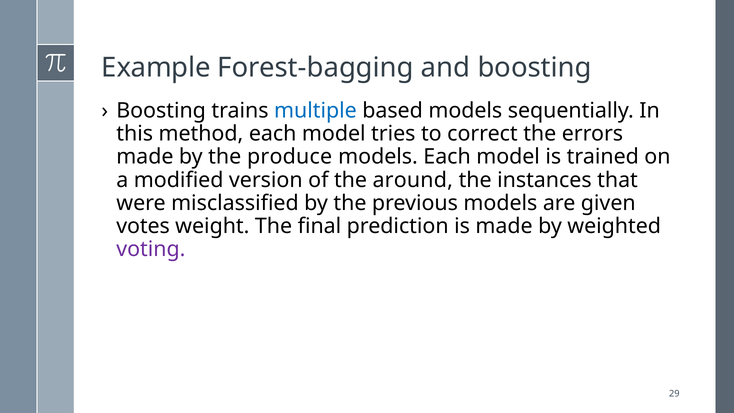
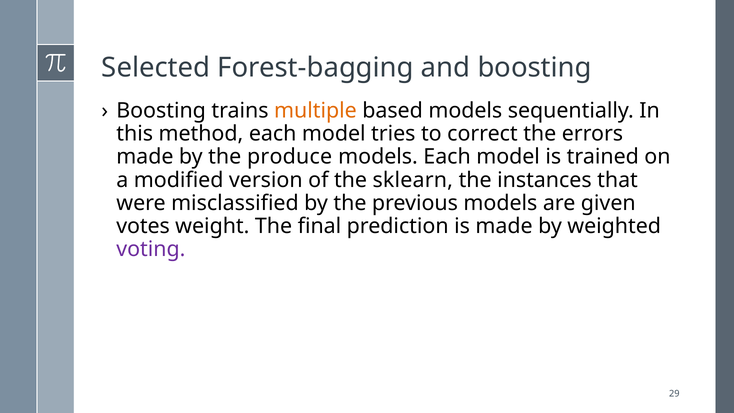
Example: Example -> Selected
multiple colour: blue -> orange
around: around -> sklearn
